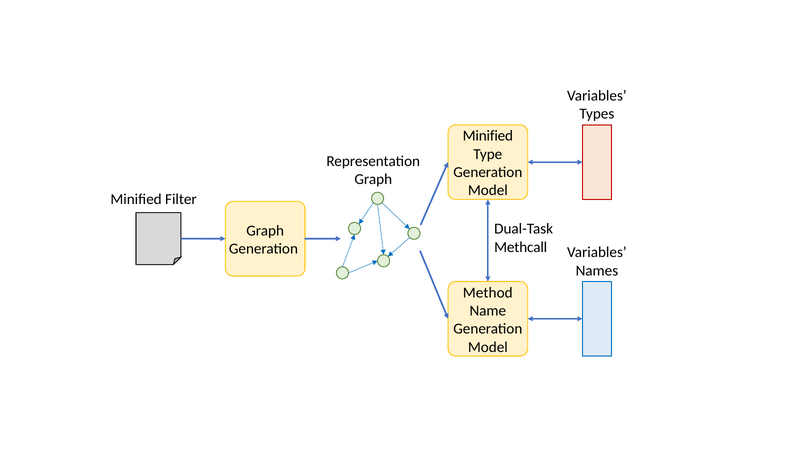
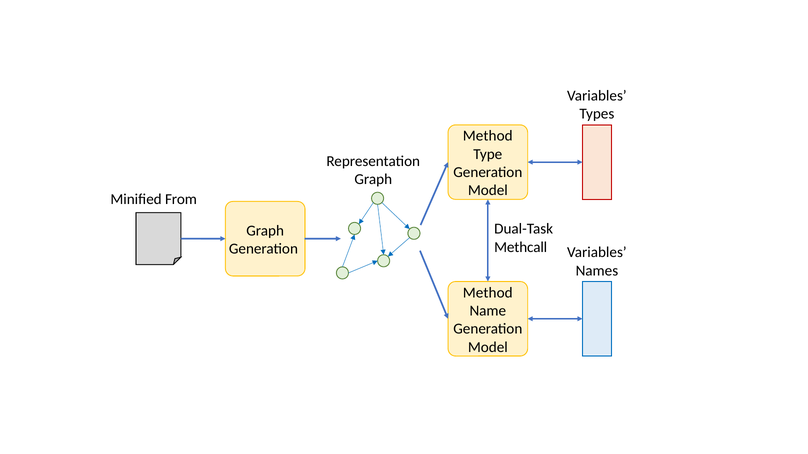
Minified at (488, 136): Minified -> Method
Filter: Filter -> From
